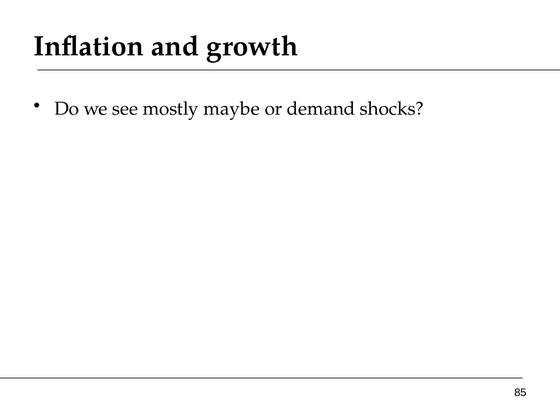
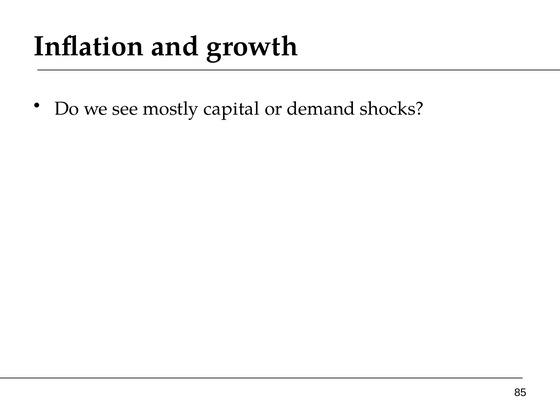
maybe: maybe -> capital
